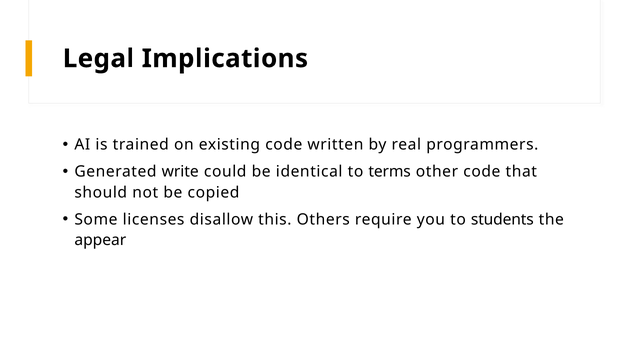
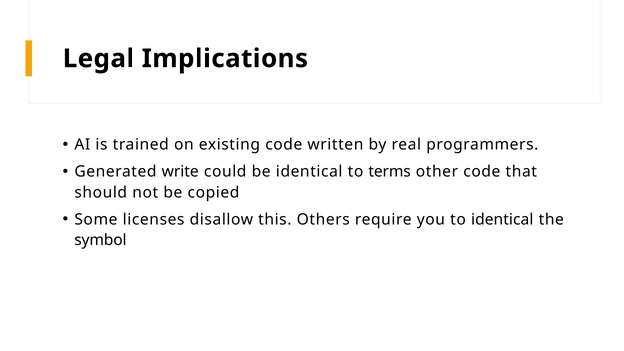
to students: students -> identical
appear: appear -> symbol
